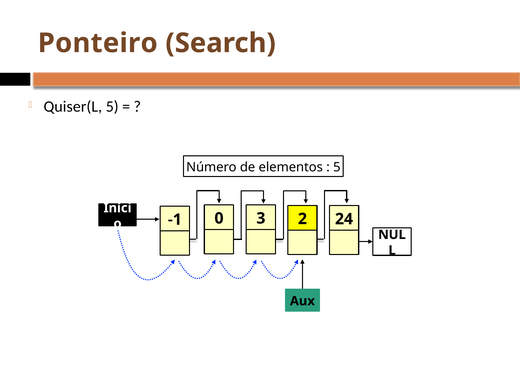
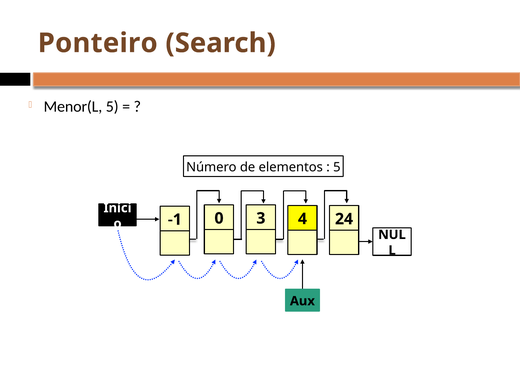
Quiser(L: Quiser(L -> Menor(L
2: 2 -> 4
